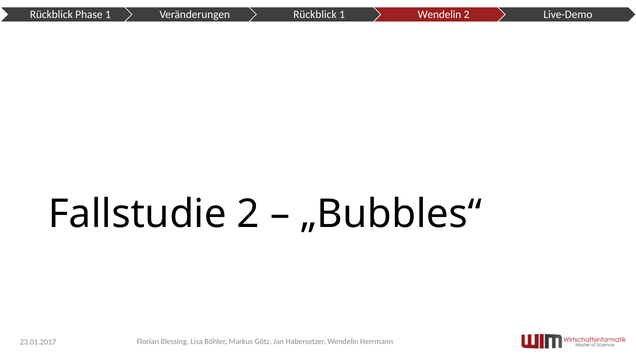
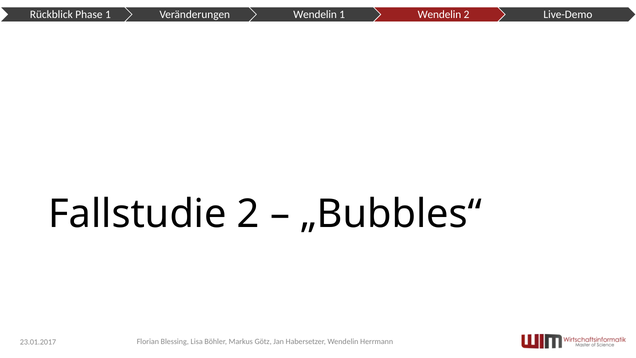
Rückblick at (315, 14): Rückblick -> Wendelin
